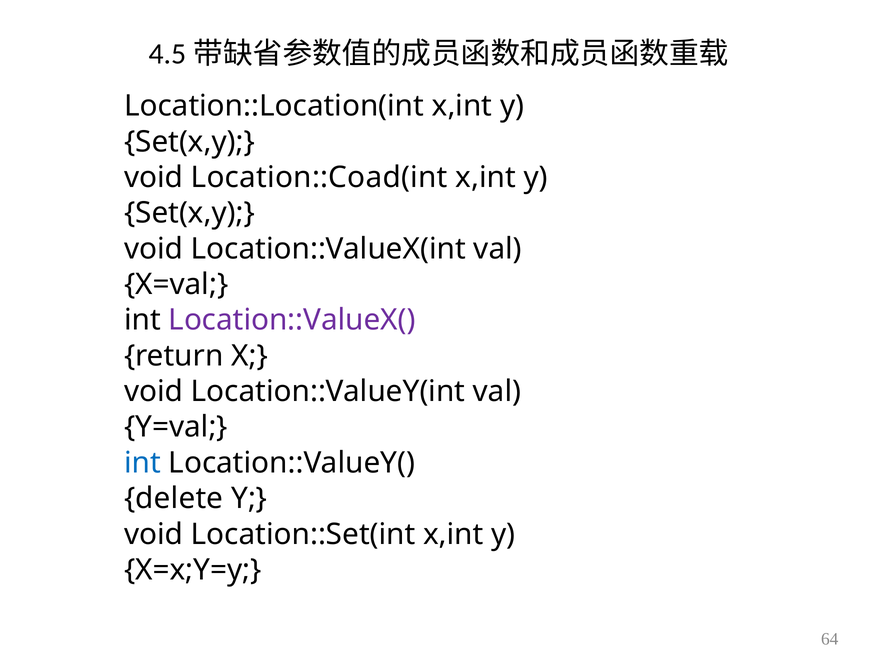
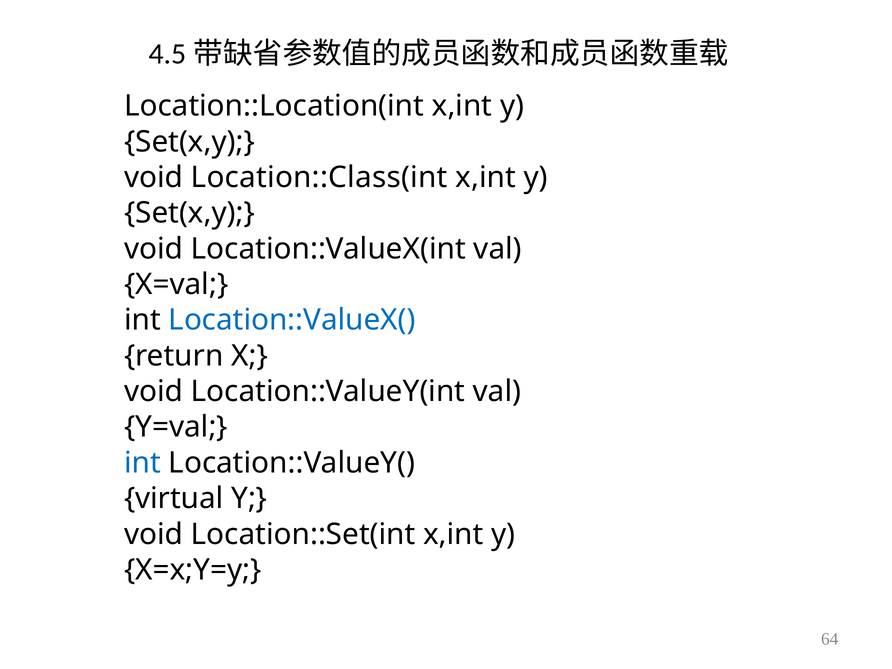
Location::Coad(int: Location::Coad(int -> Location::Class(int
Location::ValueX( colour: purple -> blue
delete: delete -> virtual
